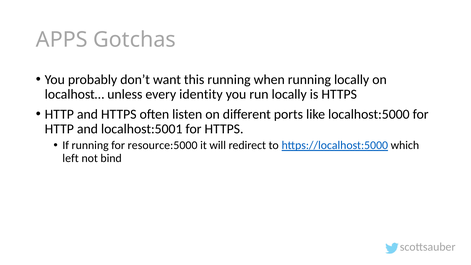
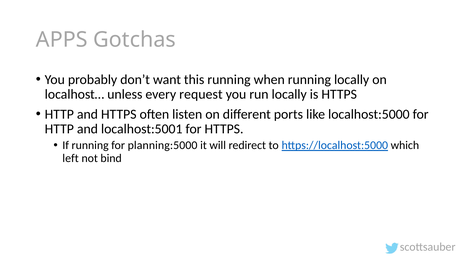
identity: identity -> request
resource:5000: resource:5000 -> planning:5000
